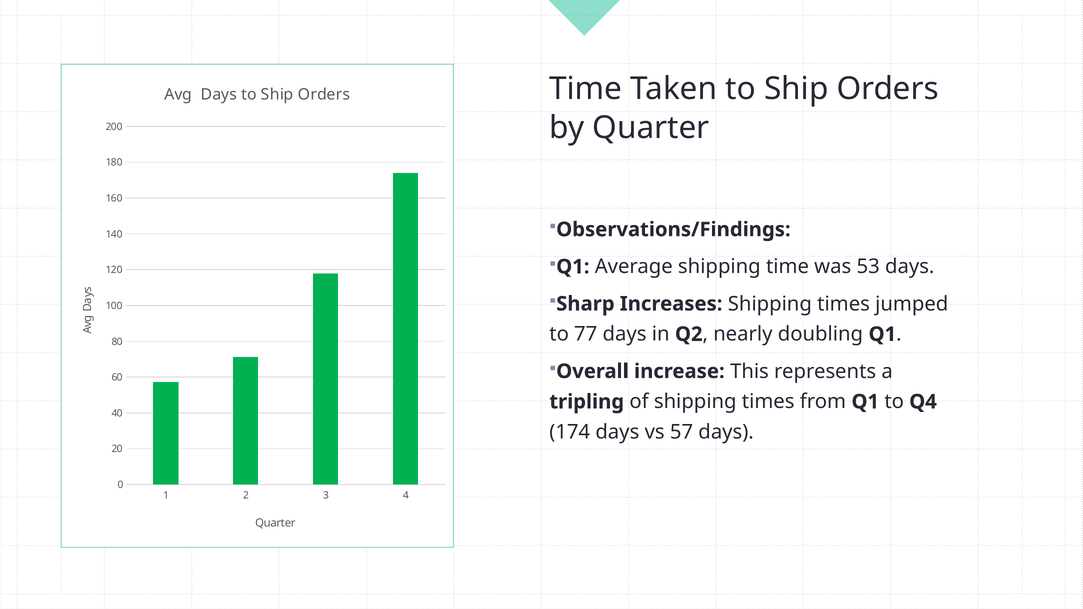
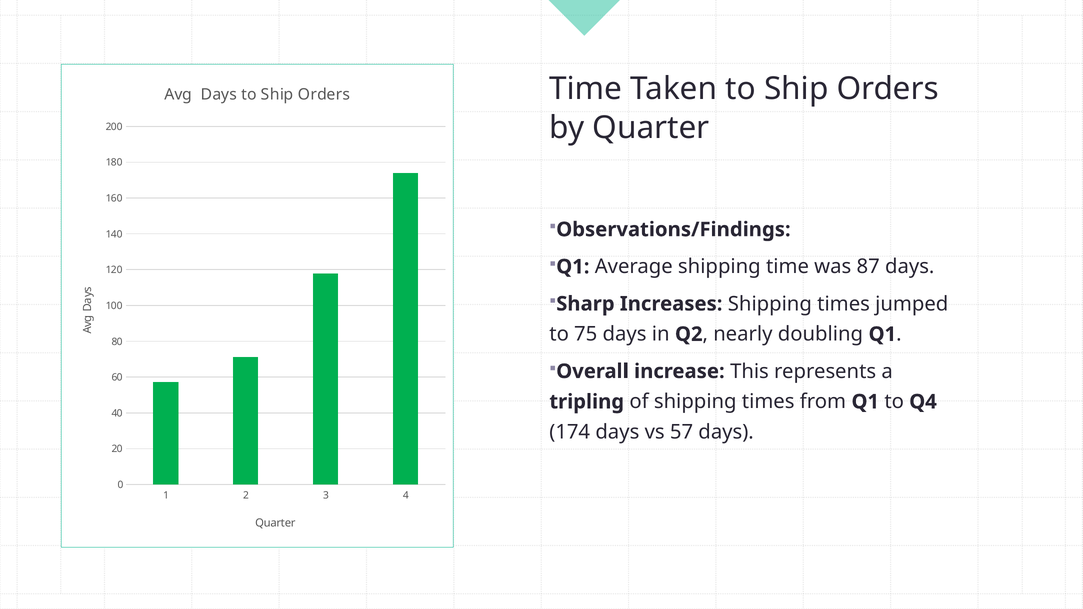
53: 53 -> 87
77: 77 -> 75
